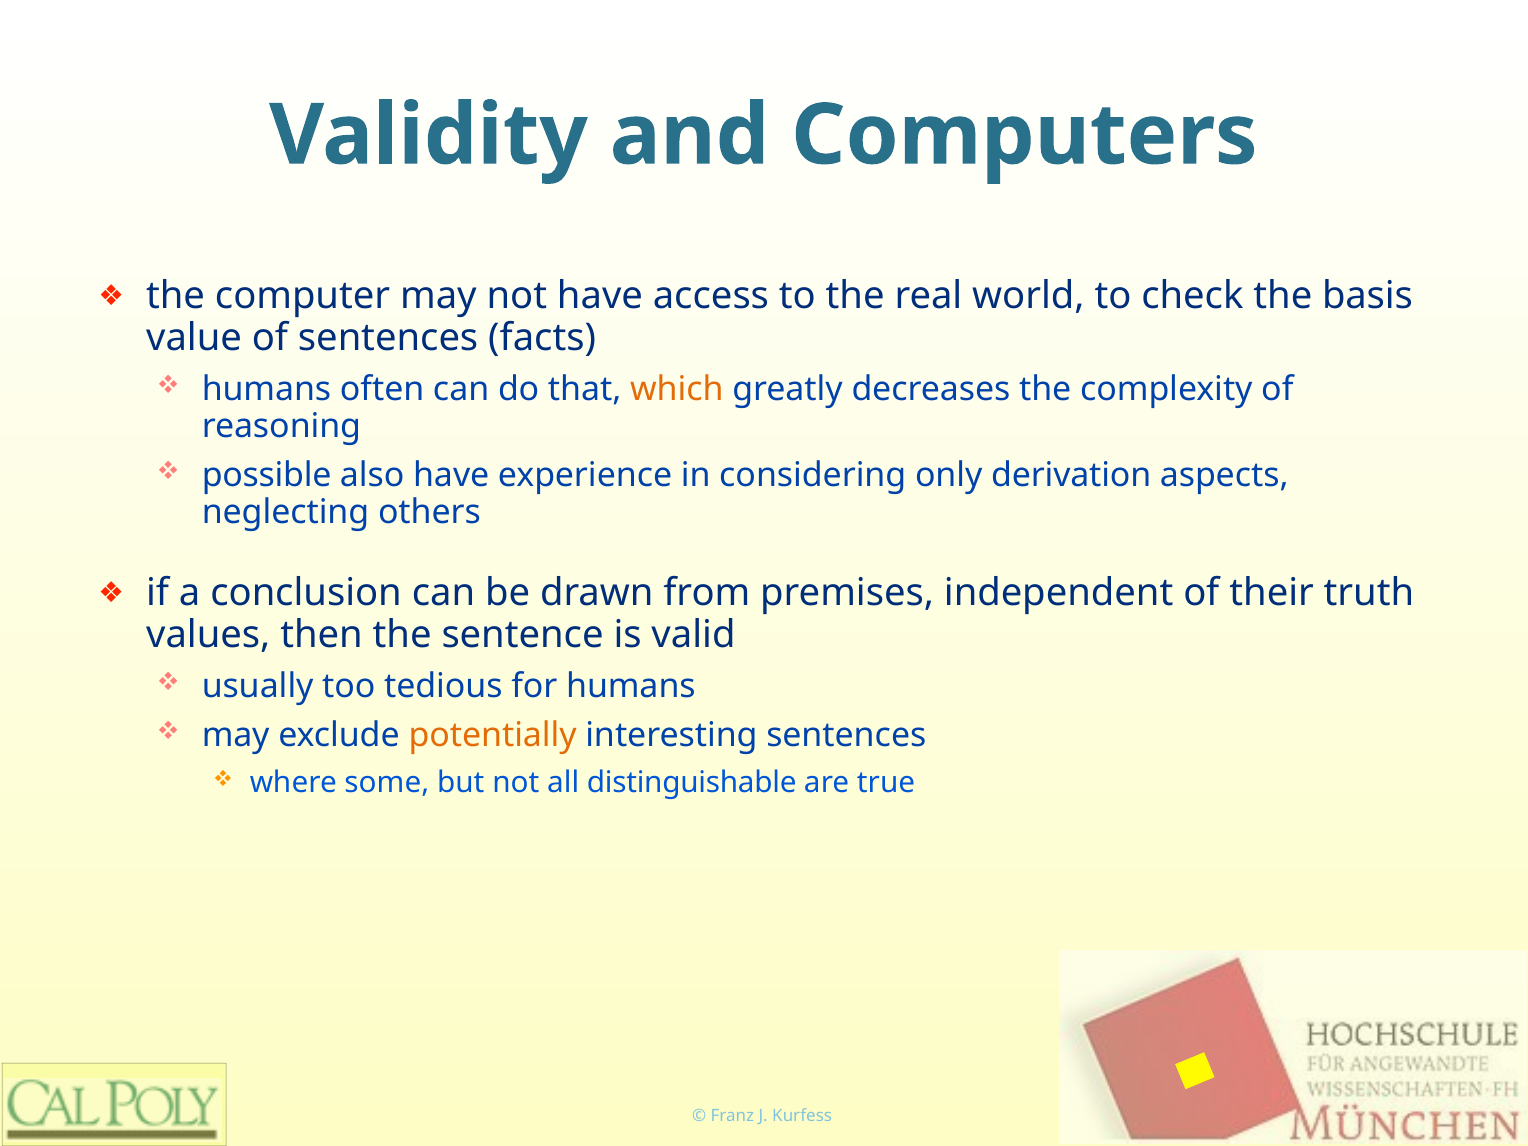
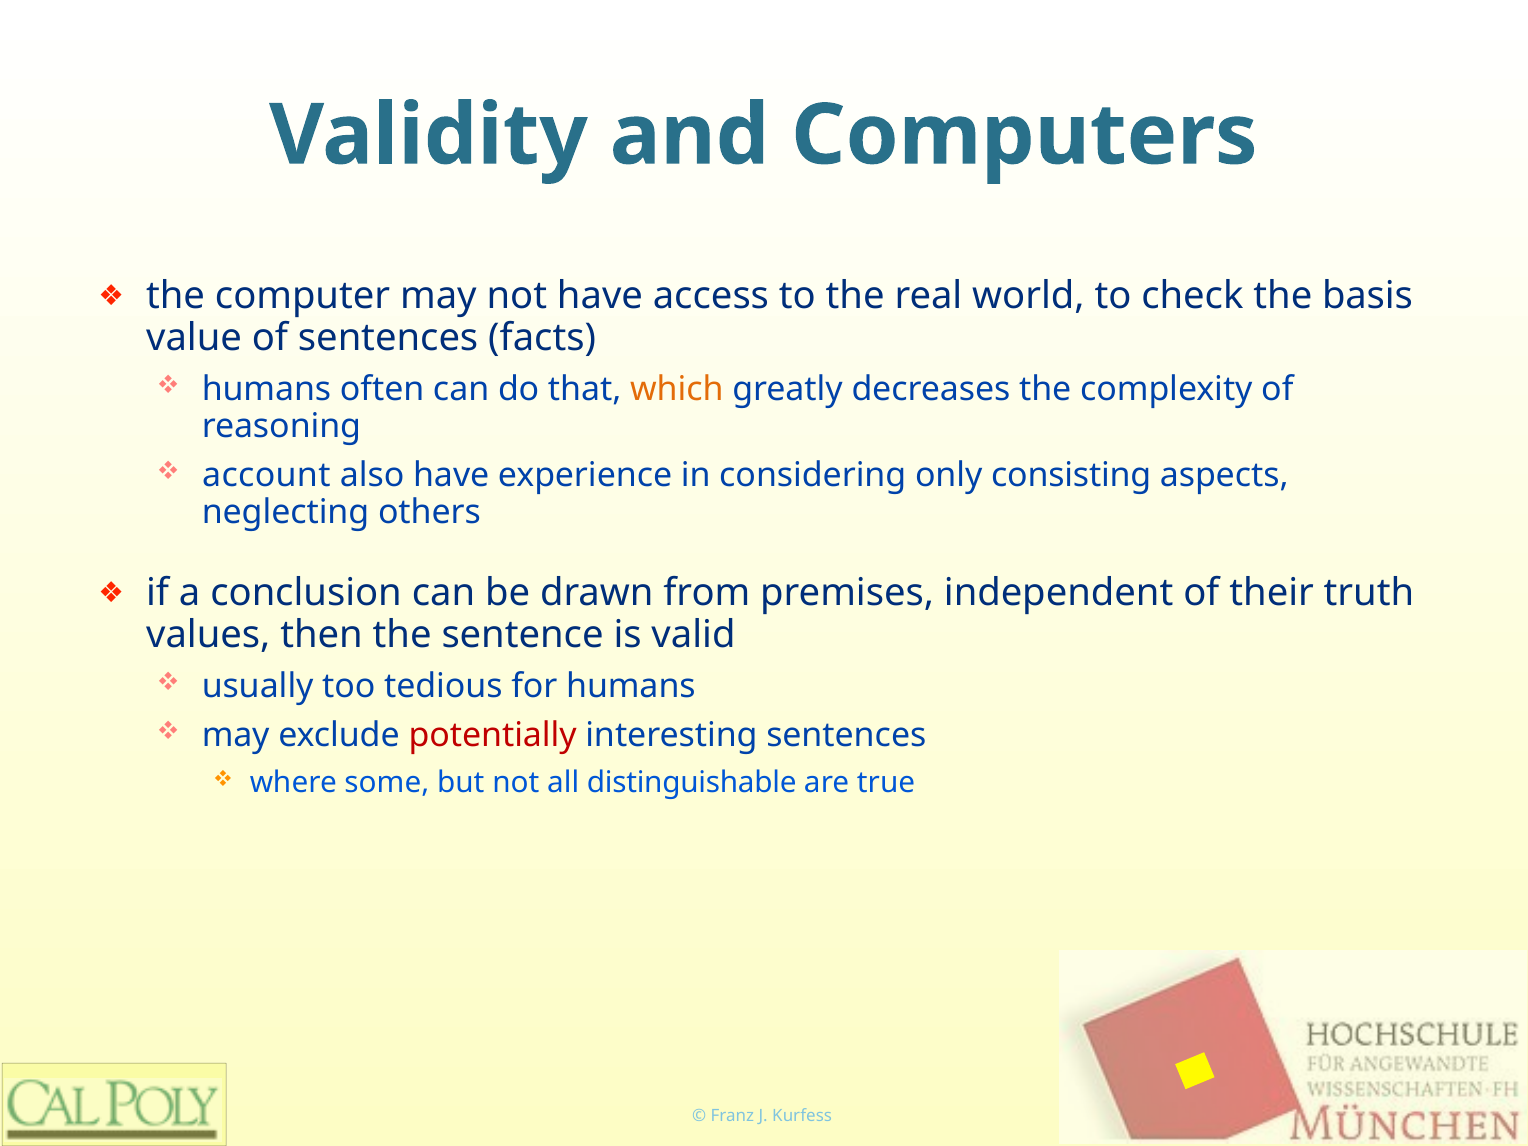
possible: possible -> account
derivation: derivation -> consisting
potentially colour: orange -> red
